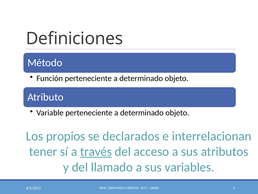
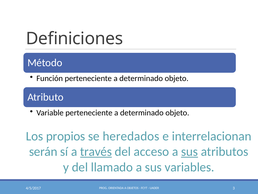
declarados: declarados -> heredados
tener: tener -> serán
sus at (190, 151) underline: none -> present
